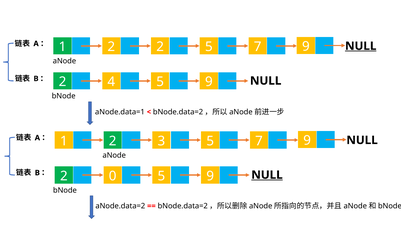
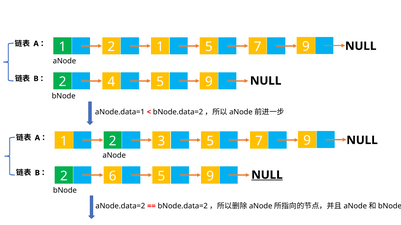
2 2: 2 -> 1
NULL at (361, 46) underline: present -> none
0: 0 -> 6
